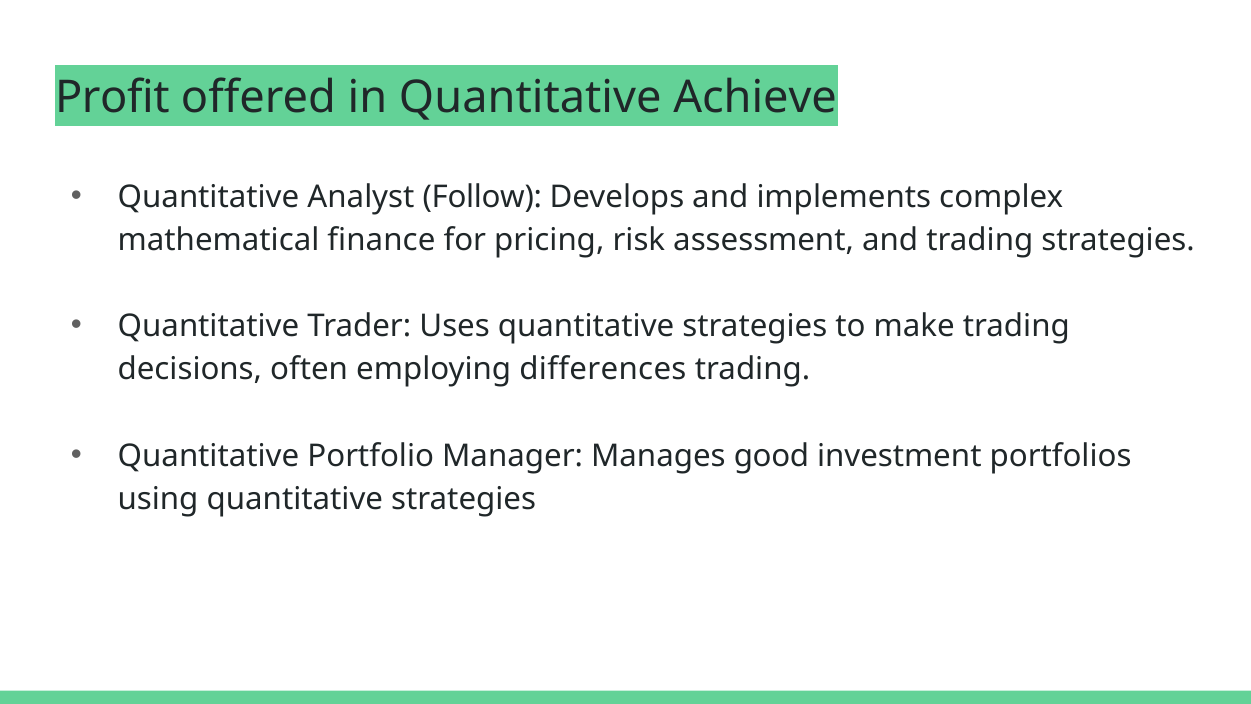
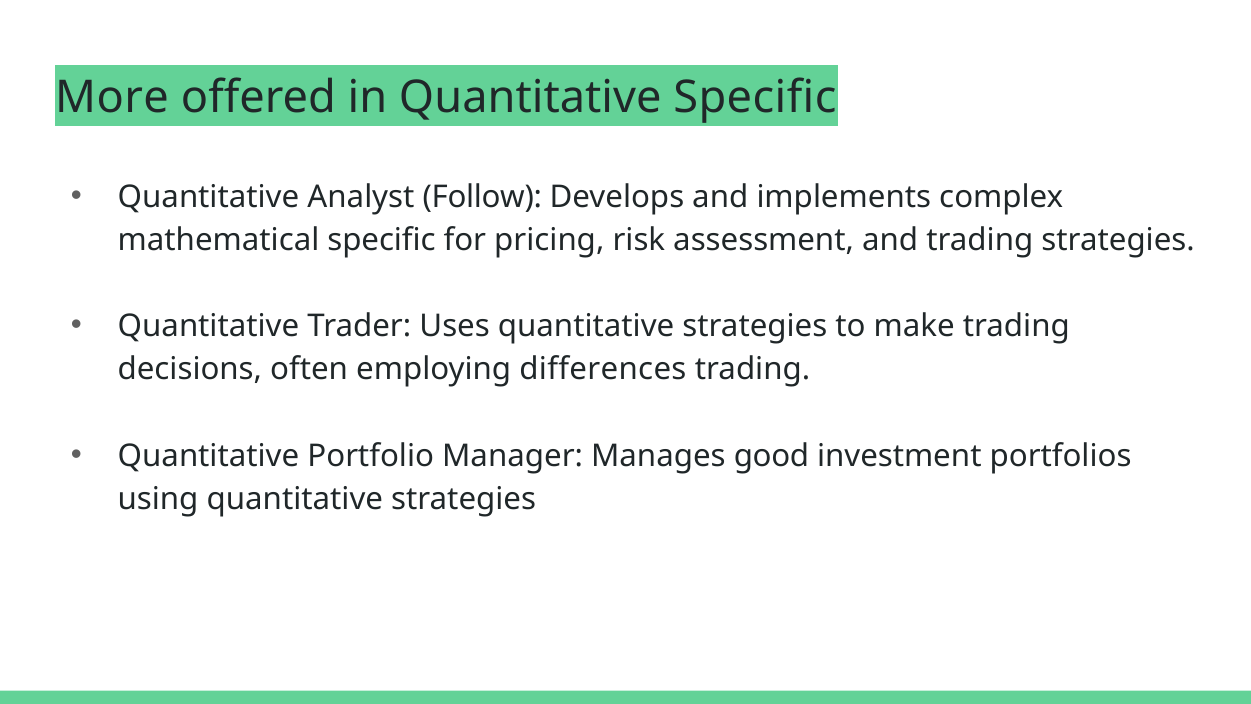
Profit: Profit -> More
Quantitative Achieve: Achieve -> Specific
mathematical finance: finance -> specific
